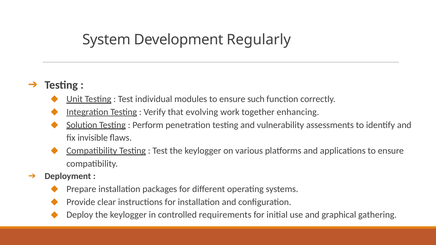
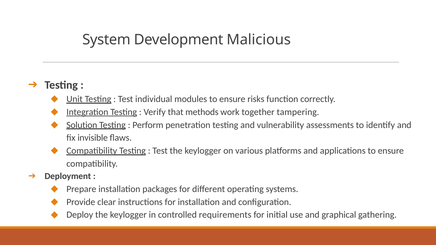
Regularly: Regularly -> Malicious
such: such -> risks
evolving: evolving -> methods
enhancing: enhancing -> tampering
